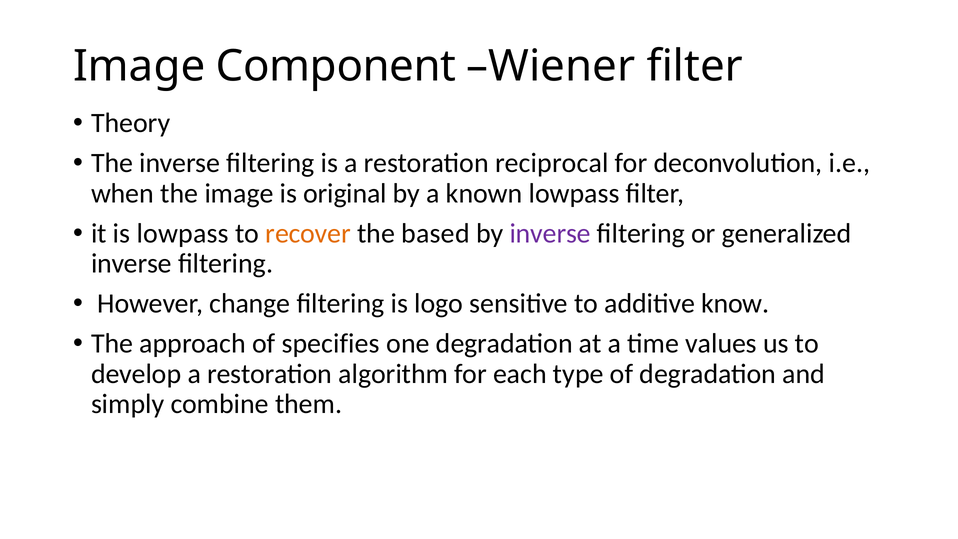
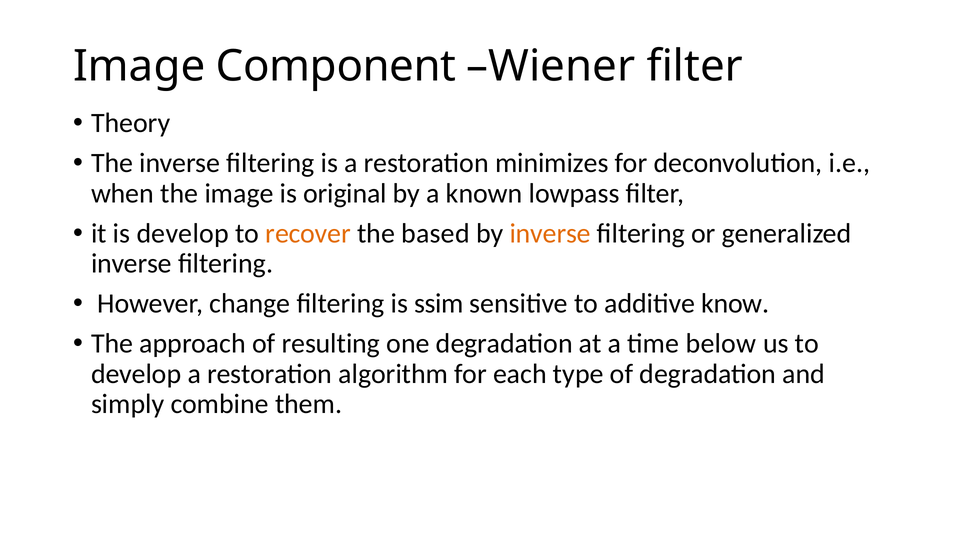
reciprocal: reciprocal -> minimizes
is lowpass: lowpass -> develop
inverse at (550, 233) colour: purple -> orange
logo: logo -> ssim
specifies: specifies -> resulting
values: values -> below
